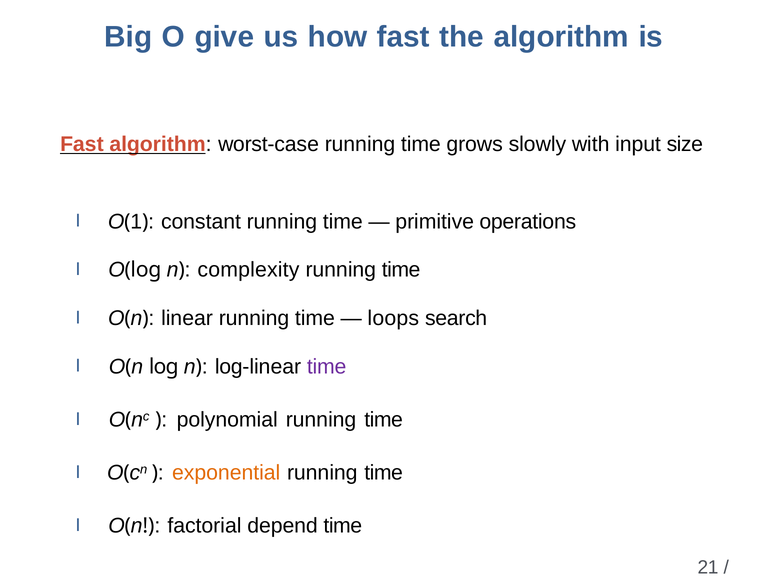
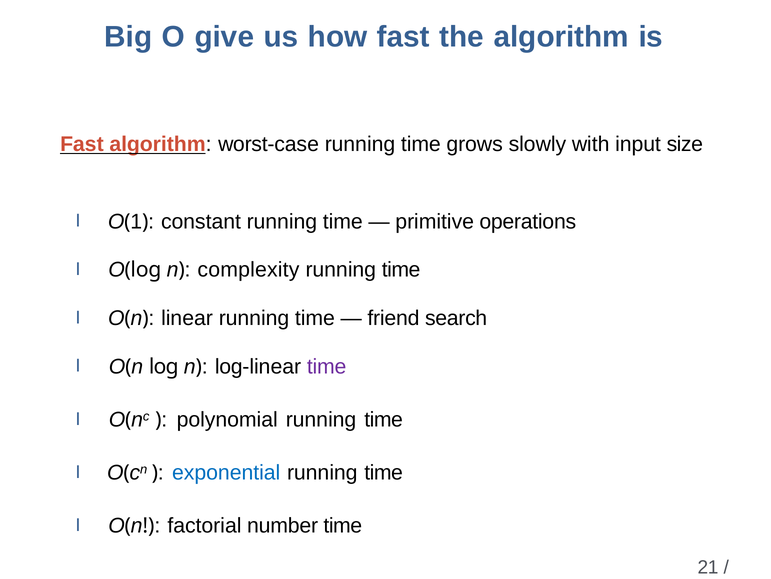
loops: loops -> friend
exponential colour: orange -> blue
depend: depend -> number
